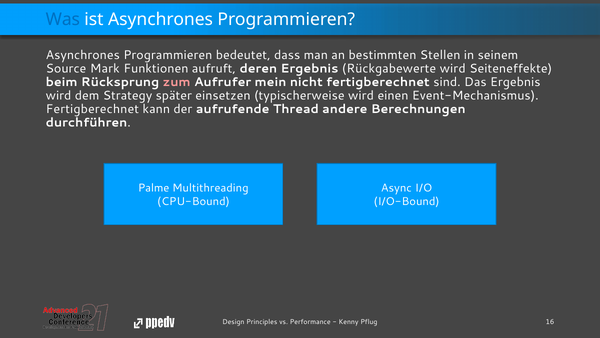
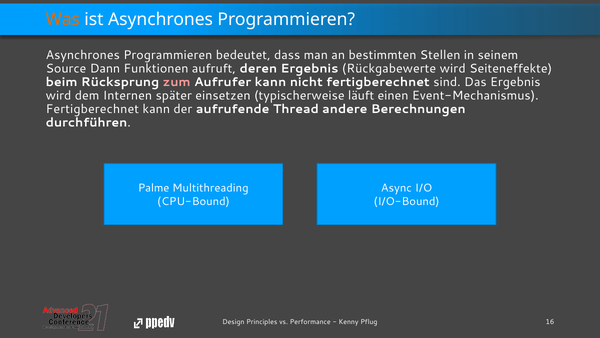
Was colour: blue -> orange
Mark: Mark -> Dann
Aufrufer mein: mein -> kann
Strategy: Strategy -> Internen
typischerweise wird: wird -> läuft
